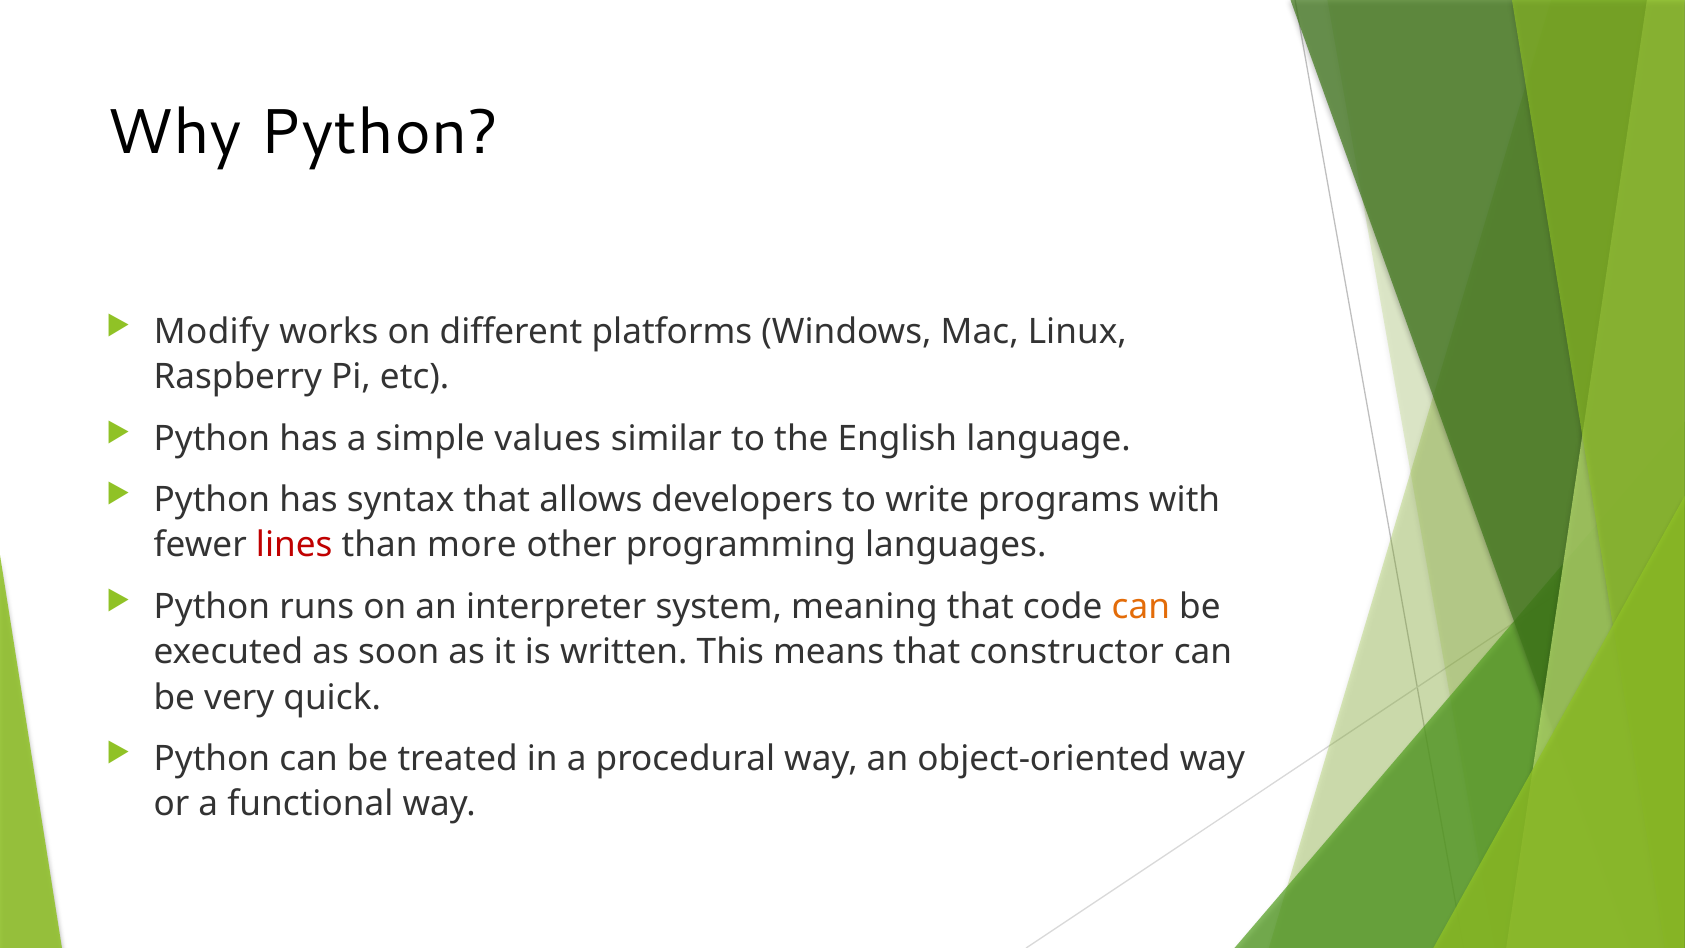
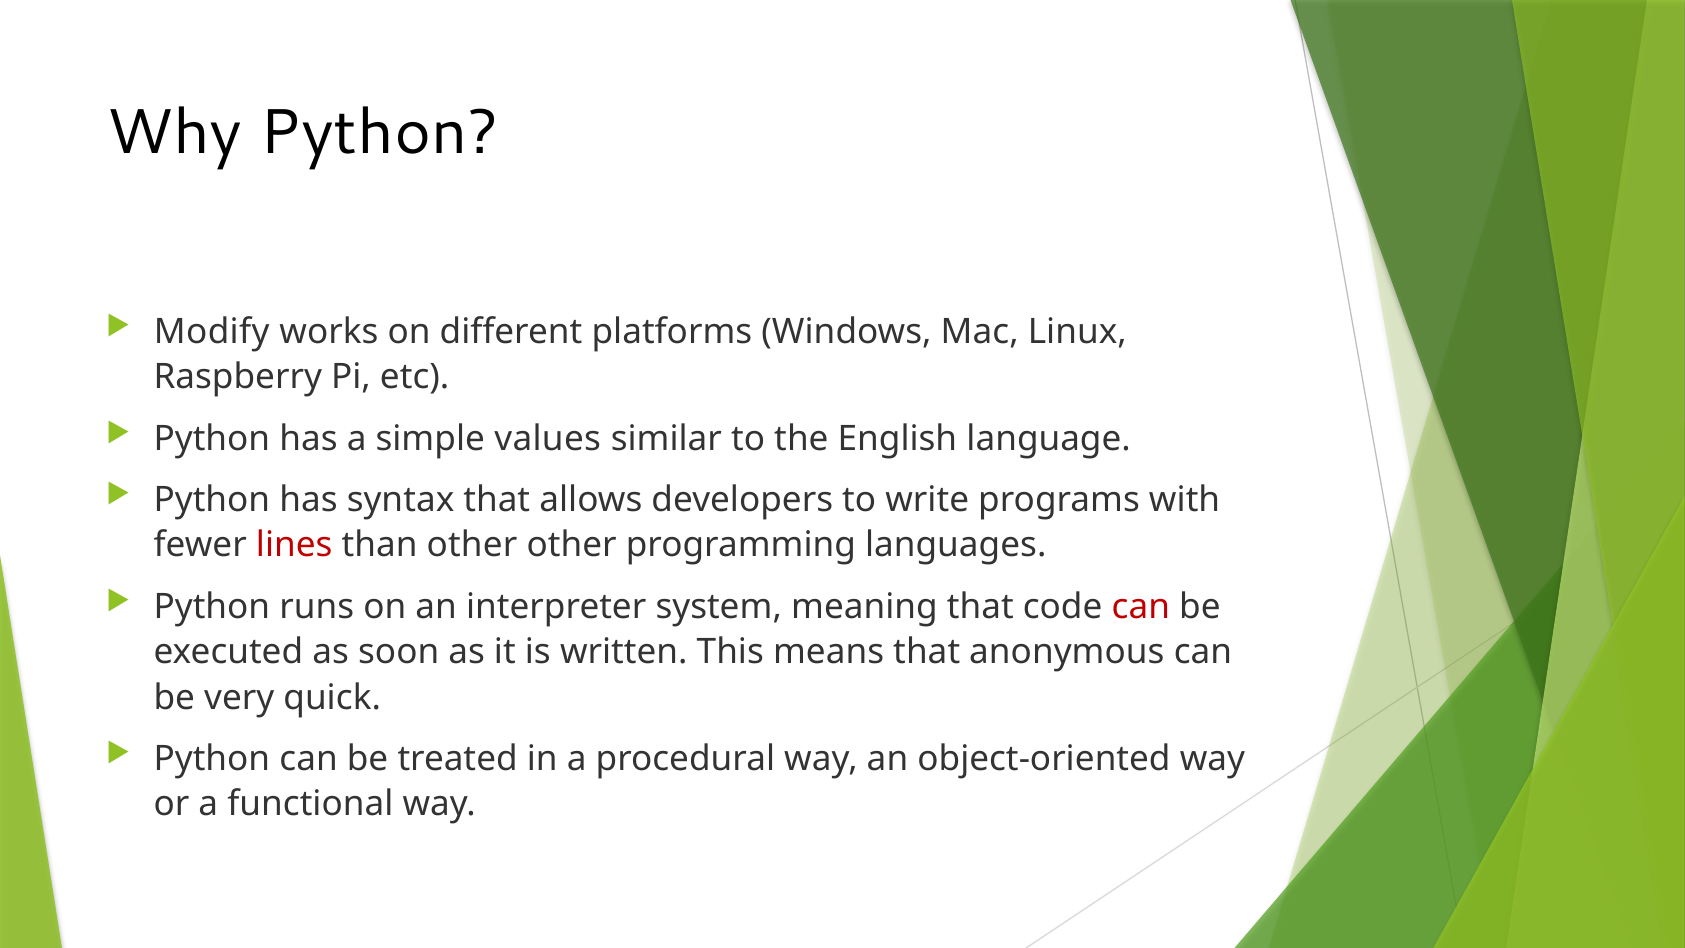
than more: more -> other
can at (1141, 606) colour: orange -> red
constructor: constructor -> anonymous
